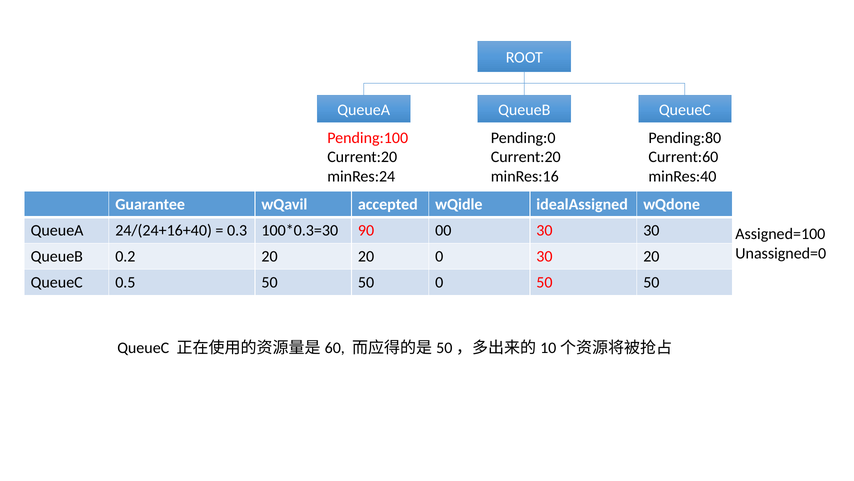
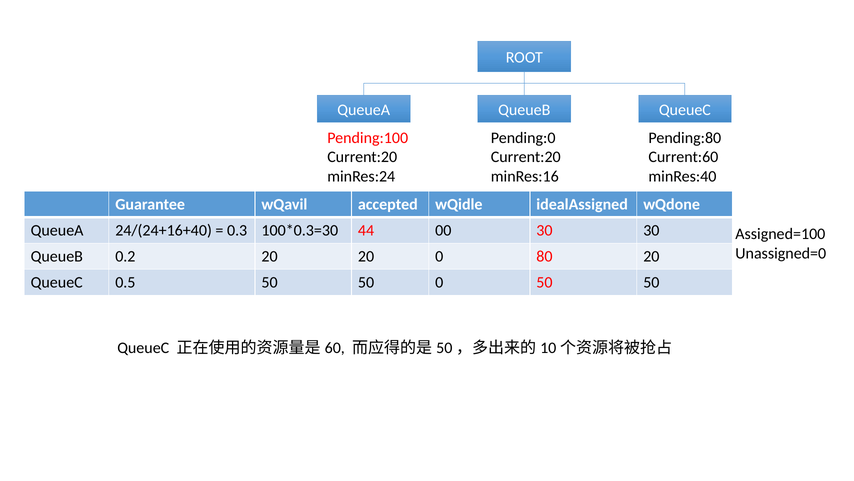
90: 90 -> 44
0 30: 30 -> 80
